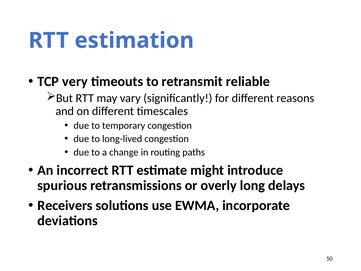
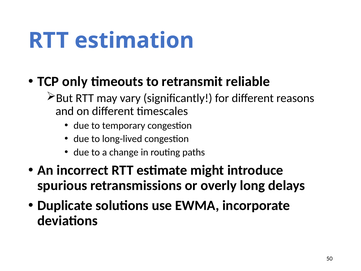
very: very -> only
Receivers: Receivers -> Duplicate
